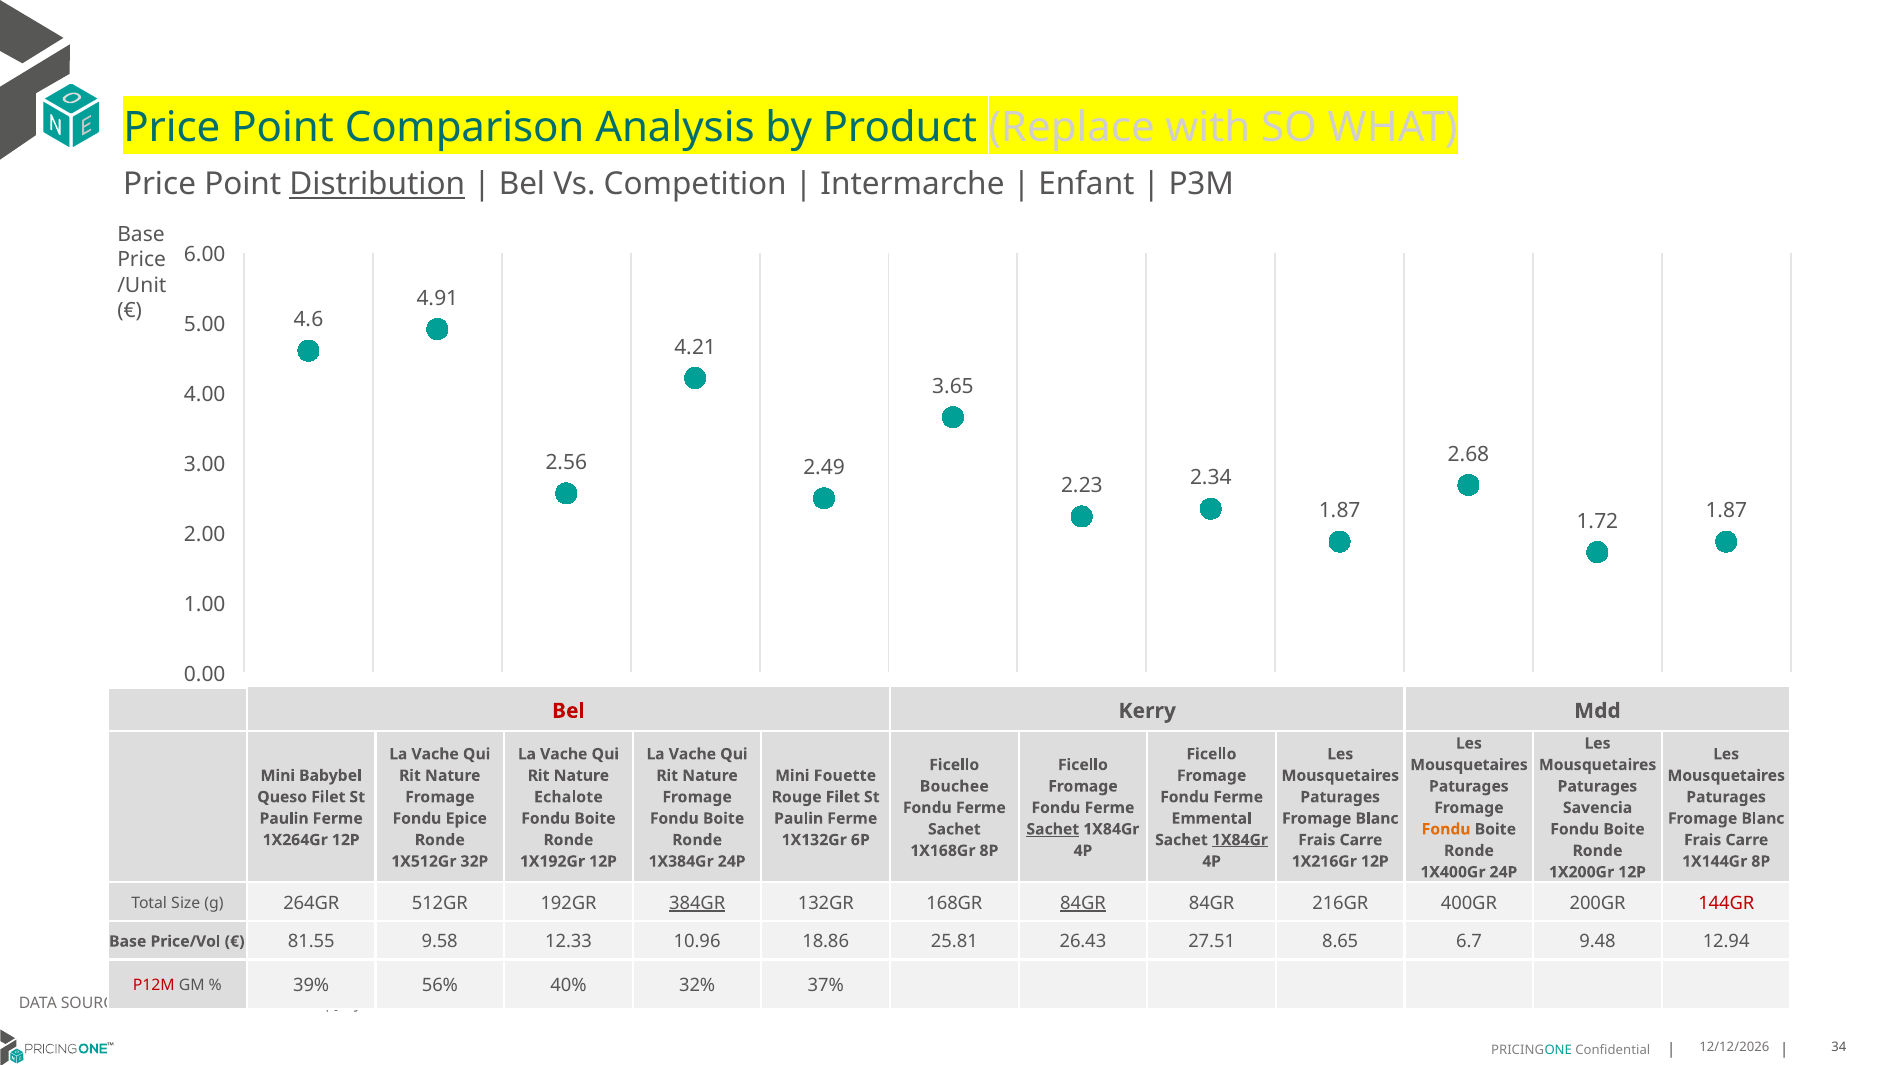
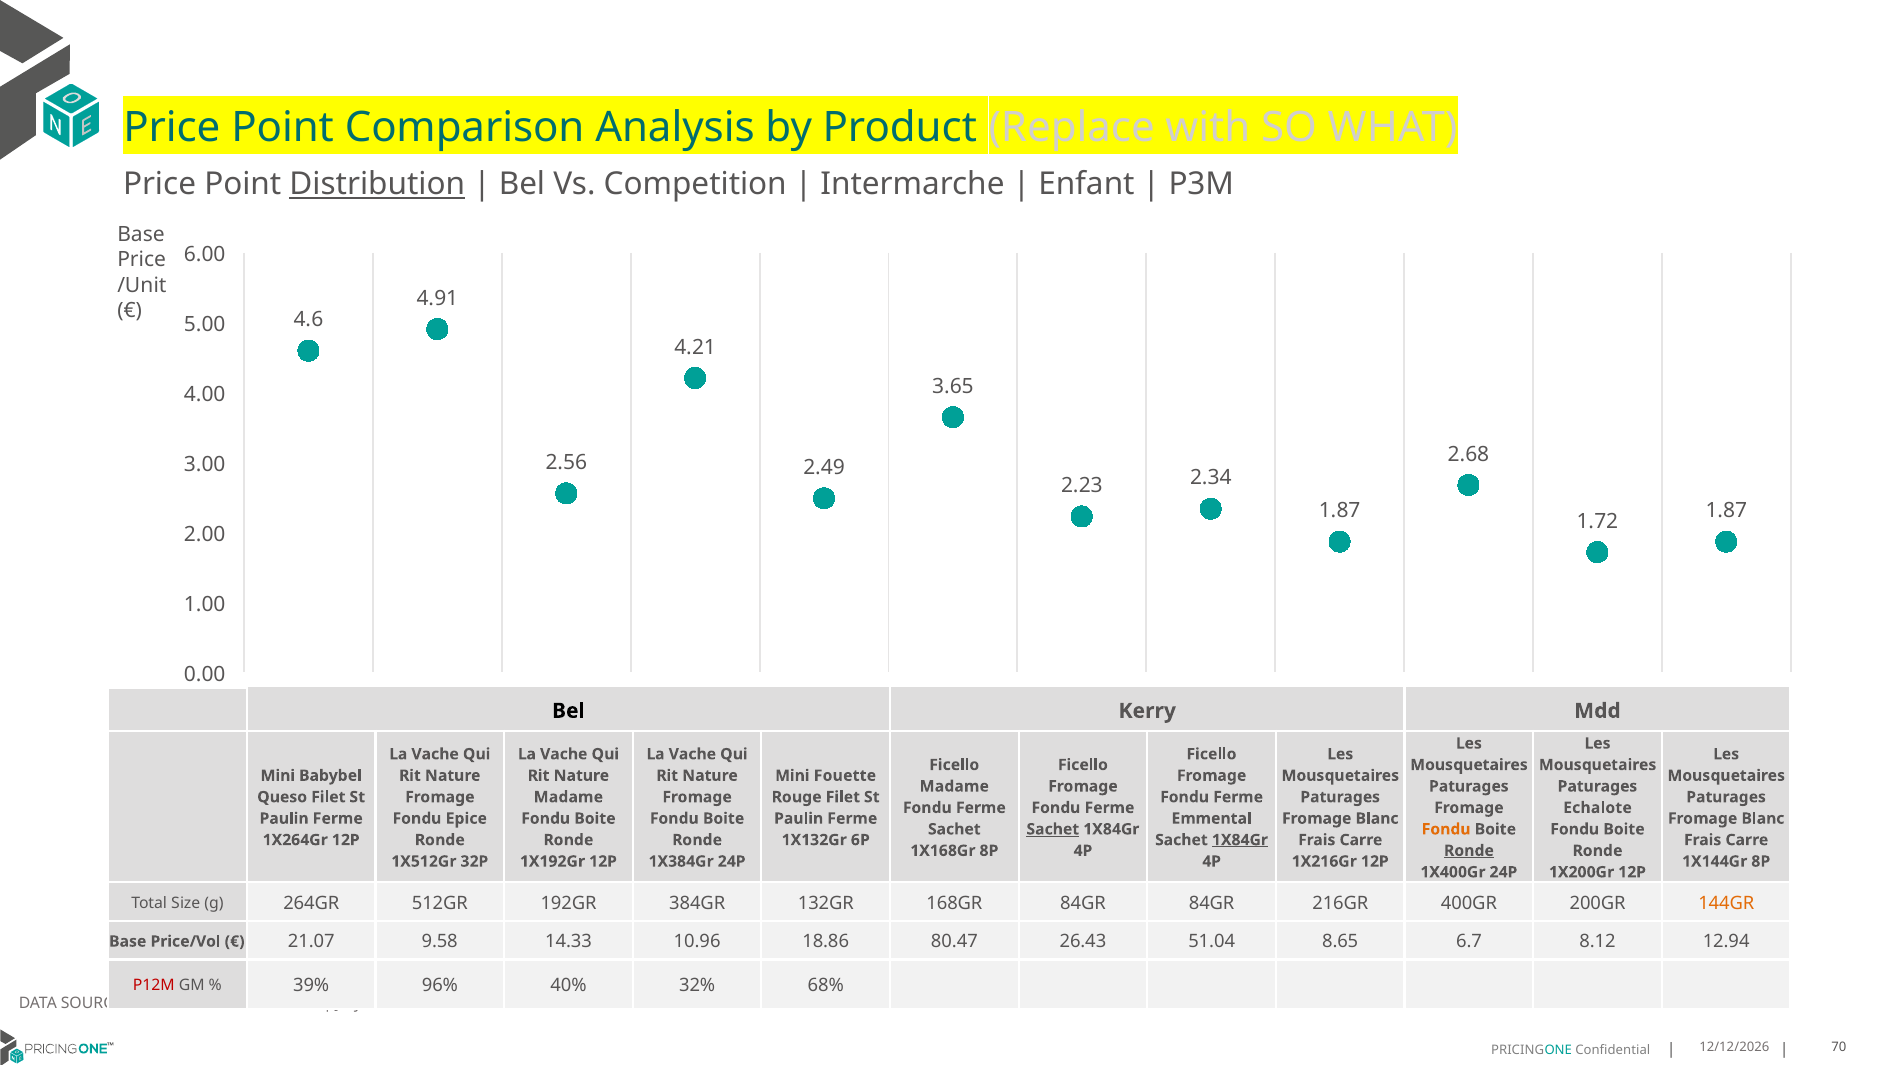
Bel at (568, 711) colour: red -> black
Bouchee at (954, 786): Bouchee -> Madame
Echalote at (568, 797): Echalote -> Madame
Savencia: Savencia -> Echalote
Ronde at (1469, 851) underline: none -> present
384GR underline: present -> none
84GR at (1083, 903) underline: present -> none
144GR colour: red -> orange
81.55: 81.55 -> 21.07
12.33: 12.33 -> 14.33
25.81: 25.81 -> 80.47
27.51: 27.51 -> 51.04
9.48: 9.48 -> 8.12
56%: 56% -> 96%
37%: 37% -> 68%
34: 34 -> 70
